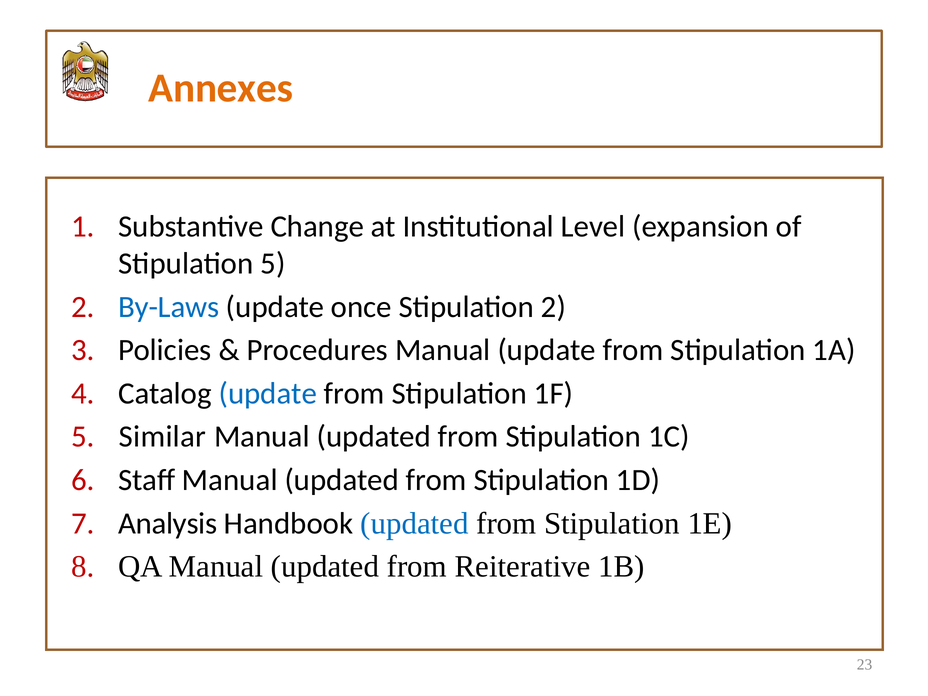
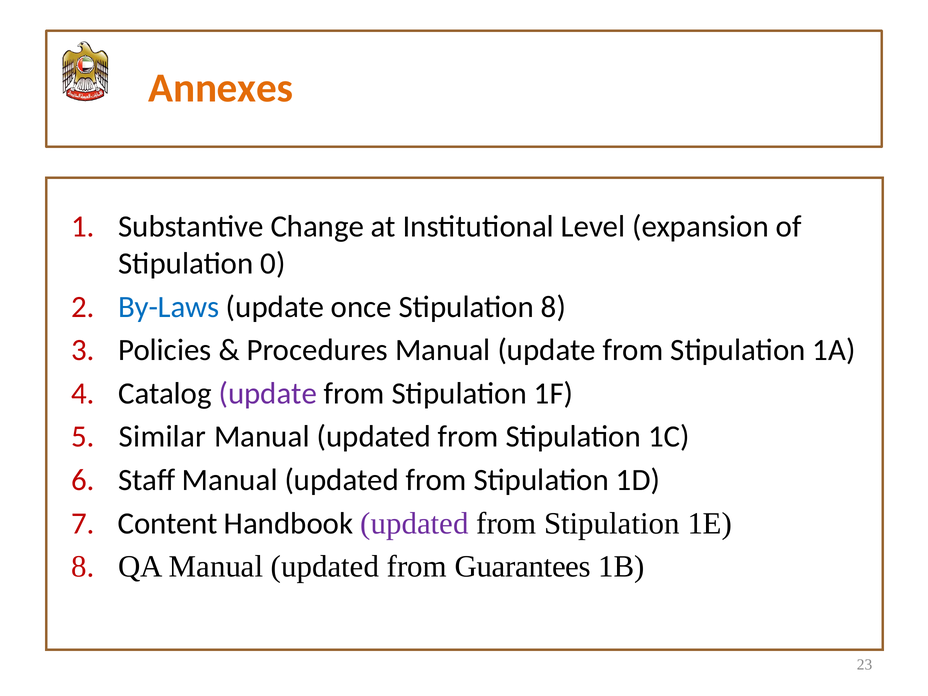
Stipulation 5: 5 -> 0
Stipulation 2: 2 -> 8
update at (268, 393) colour: blue -> purple
Analysis: Analysis -> Content
updated at (414, 523) colour: blue -> purple
Reiterative: Reiterative -> Guarantees
